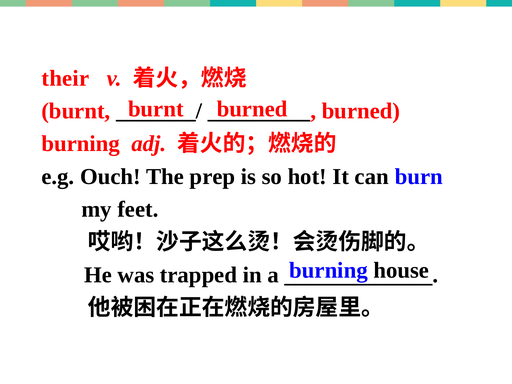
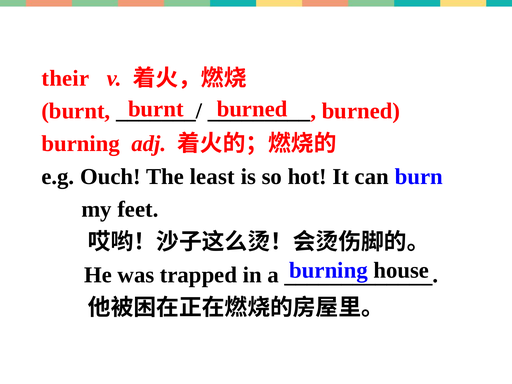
prep: prep -> least
